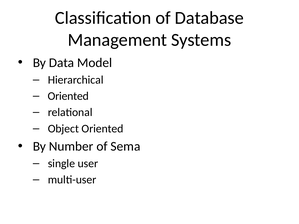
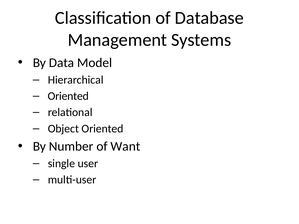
Sema: Sema -> Want
